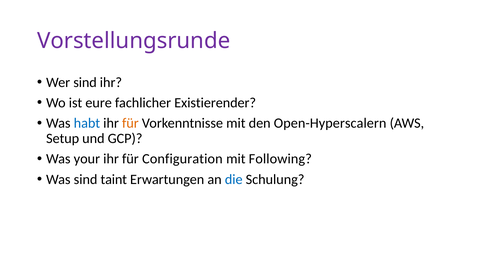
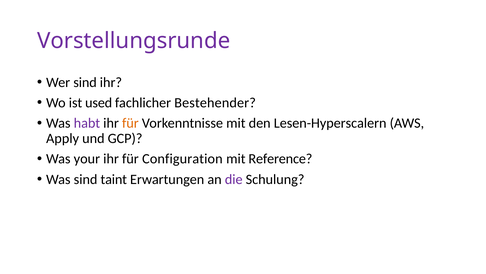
eure: eure -> used
Existierender: Existierender -> Bestehender
habt colour: blue -> purple
Open-Hyperscalern: Open-Hyperscalern -> Lesen-Hyperscalern
Setup: Setup -> Apply
Following: Following -> Reference
die colour: blue -> purple
